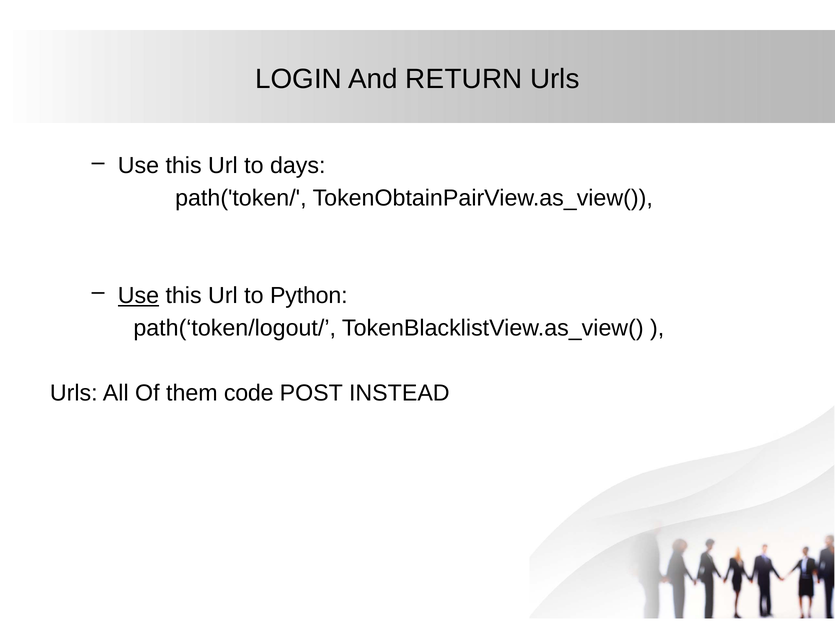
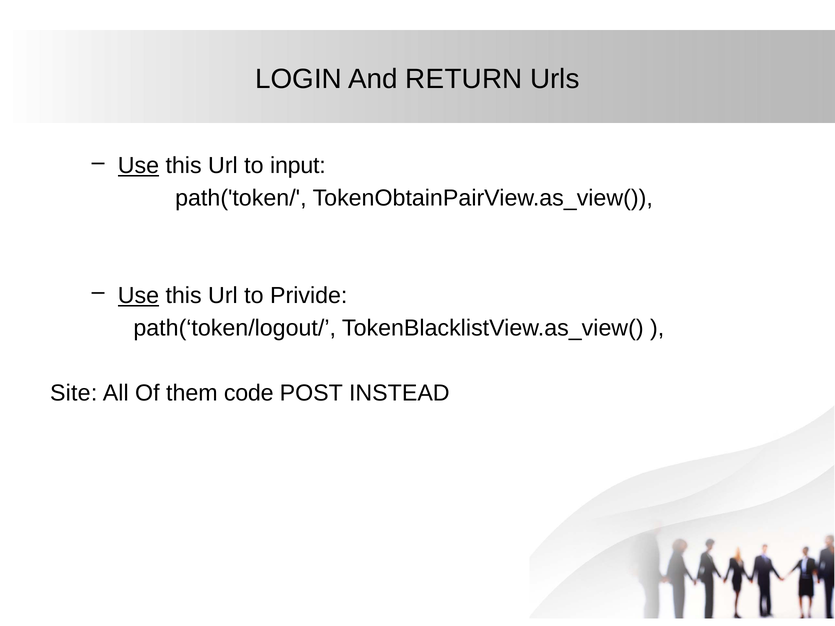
Use at (138, 166) underline: none -> present
days: days -> input
Python: Python -> Privide
Urls at (74, 393): Urls -> Site
